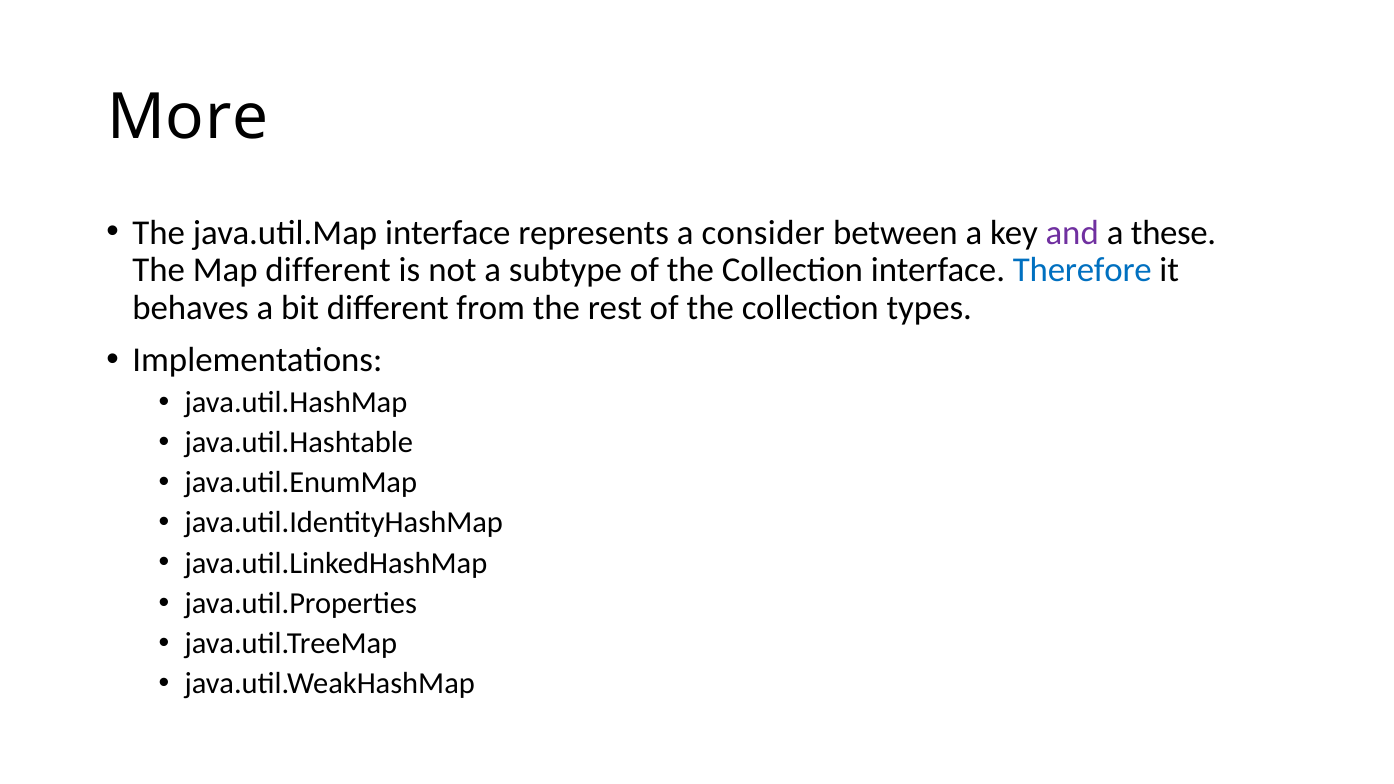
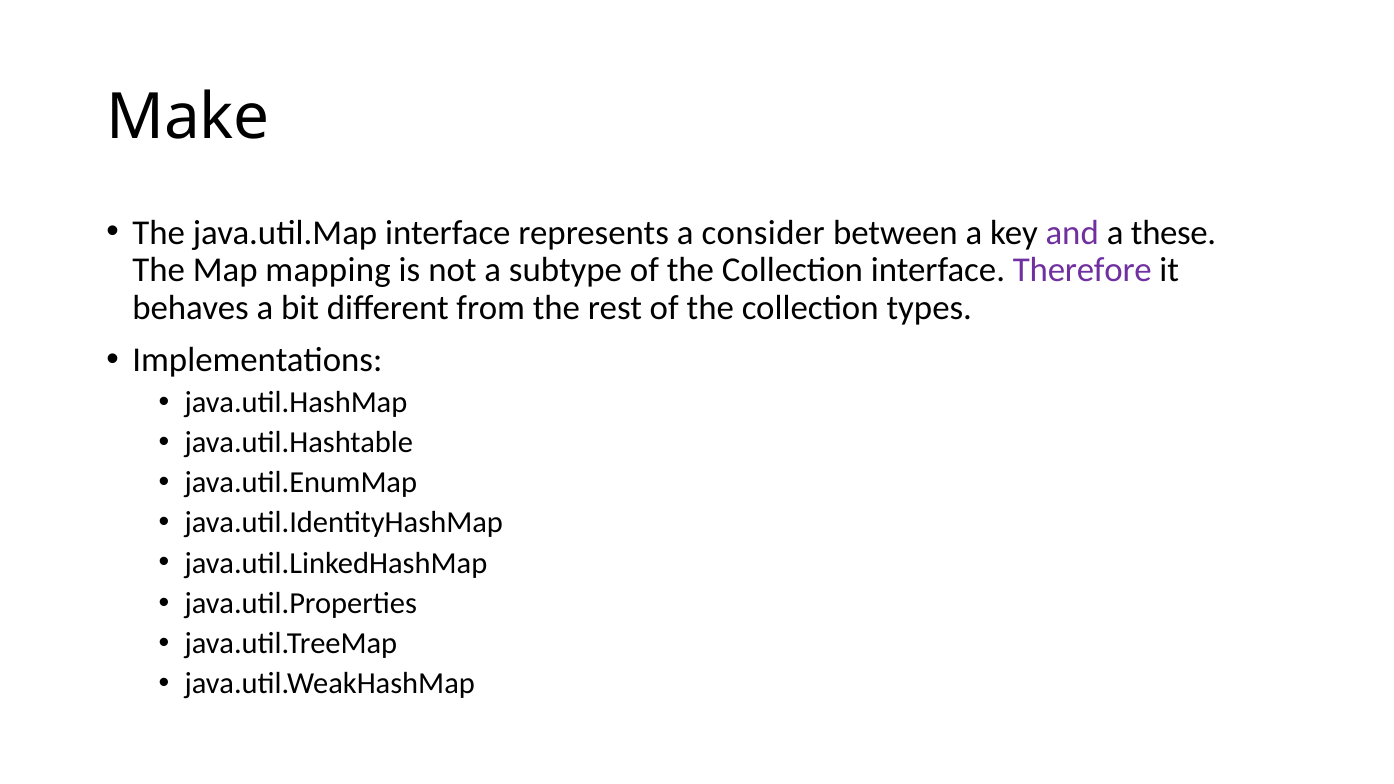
More: More -> Make
Map different: different -> mapping
Therefore colour: blue -> purple
